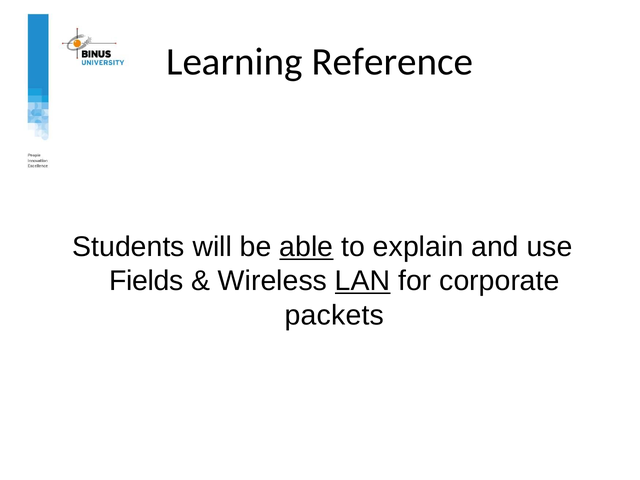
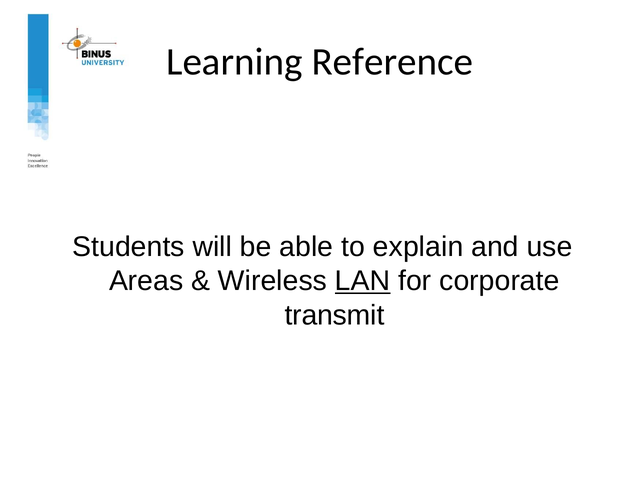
able underline: present -> none
Fields: Fields -> Areas
packets: packets -> transmit
